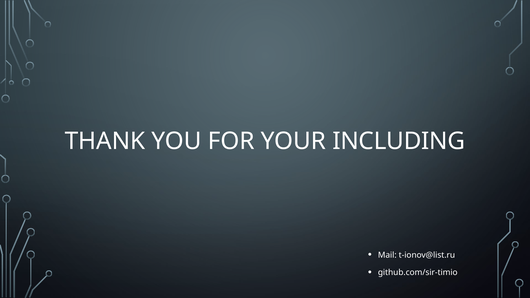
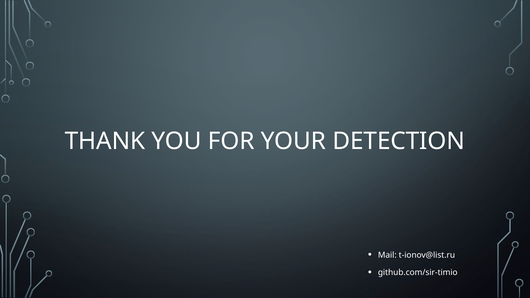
INCLUDING: INCLUDING -> DETECTION
